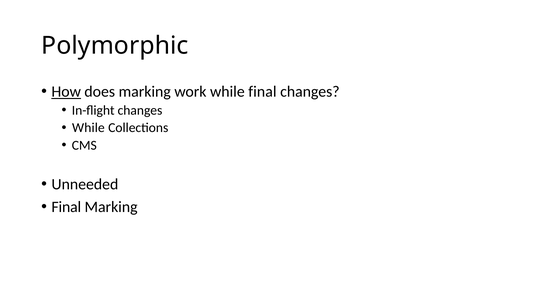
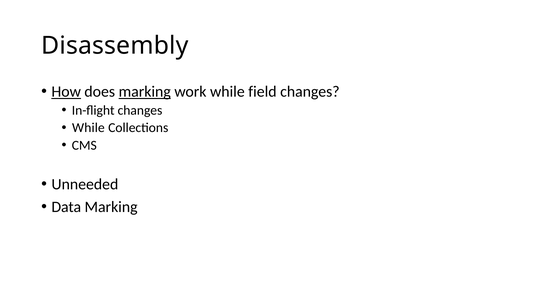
Polymorphic: Polymorphic -> Disassembly
marking at (145, 92) underline: none -> present
while final: final -> field
Final at (66, 207): Final -> Data
